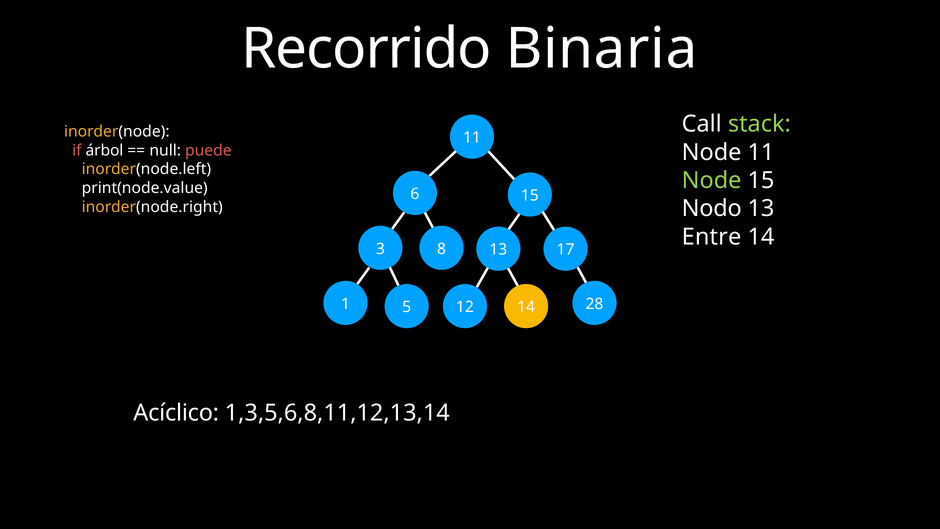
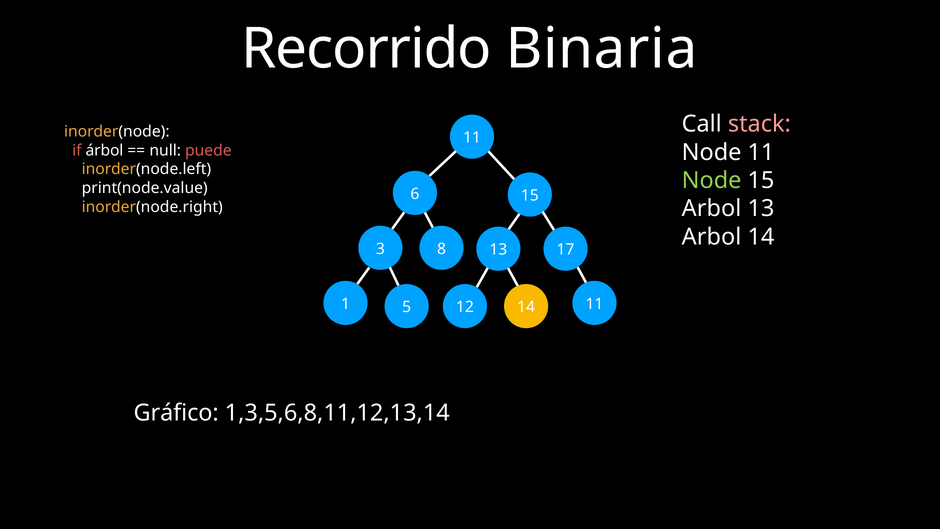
stack colour: light green -> pink
Nodo at (712, 209): Nodo -> Arbol
Entre at (712, 237): Entre -> Arbol
12 28: 28 -> 11
Acíclico: Acíclico -> Gráfico
